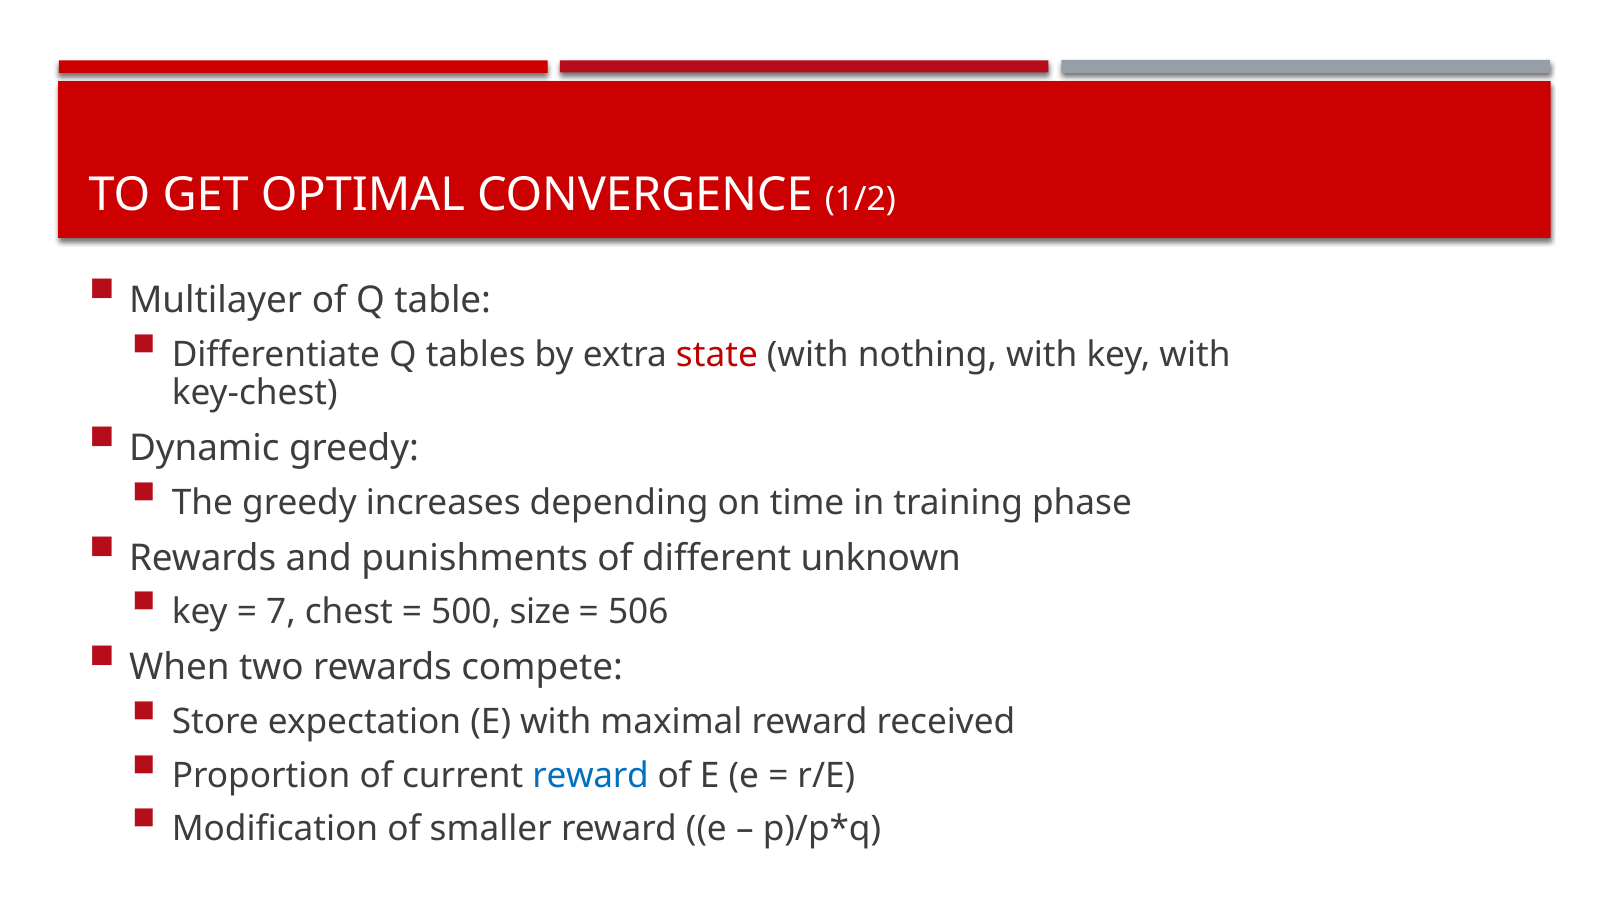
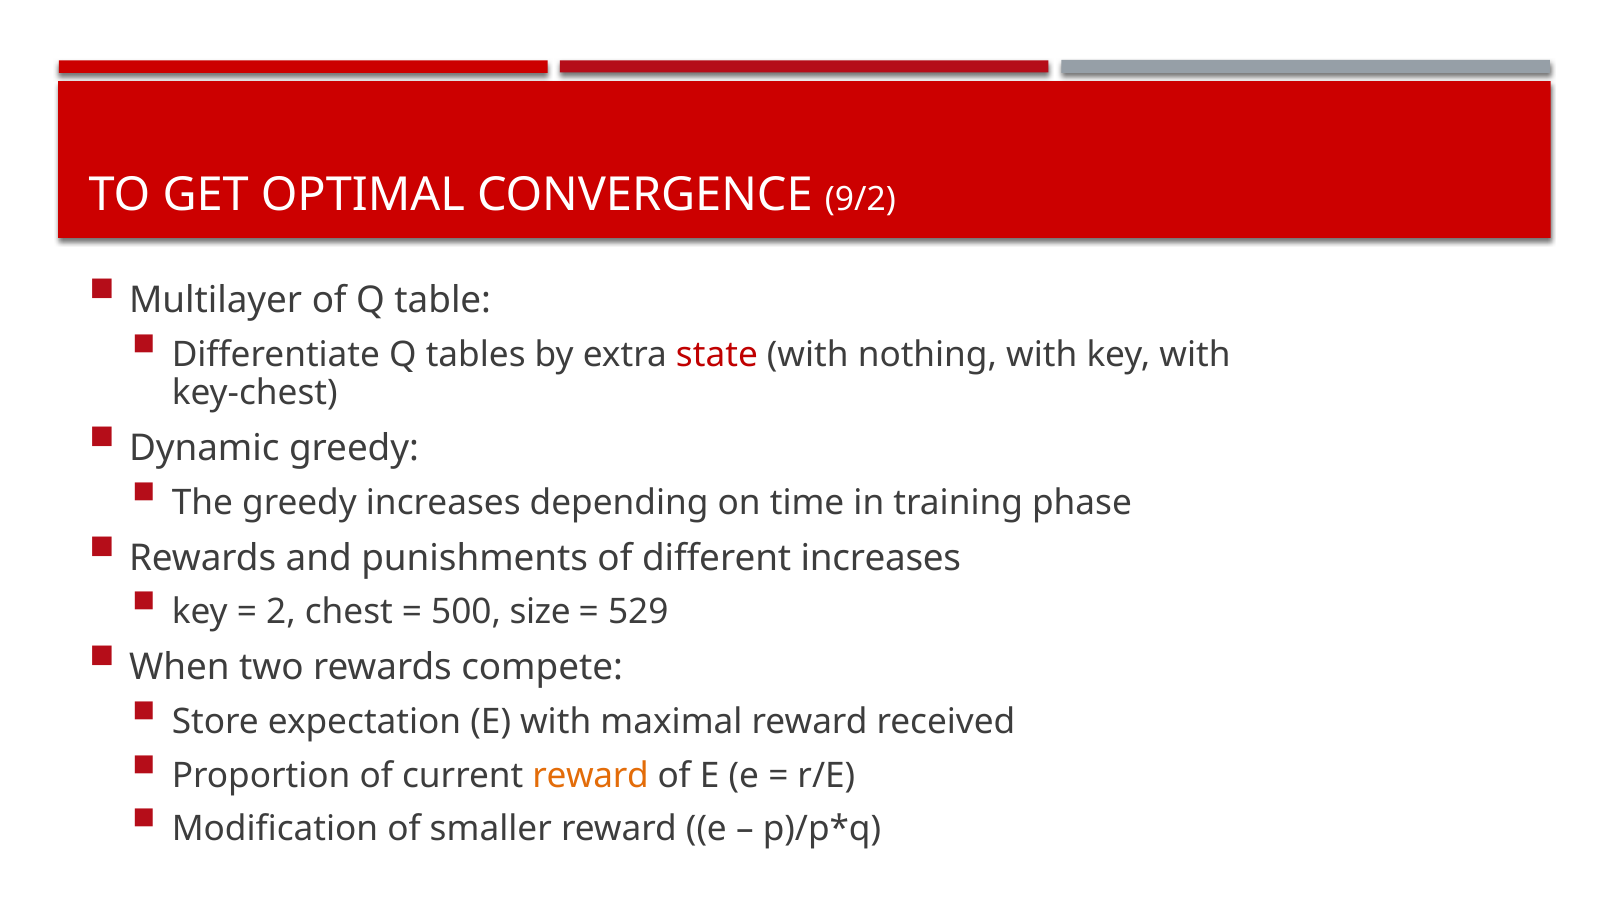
1/2: 1/2 -> 9/2
different unknown: unknown -> increases
7: 7 -> 2
506: 506 -> 529
reward at (591, 776) colour: blue -> orange
